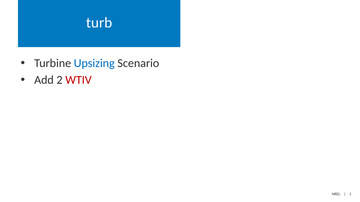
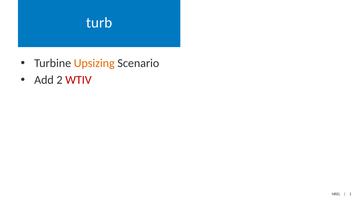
Upsizing colour: blue -> orange
